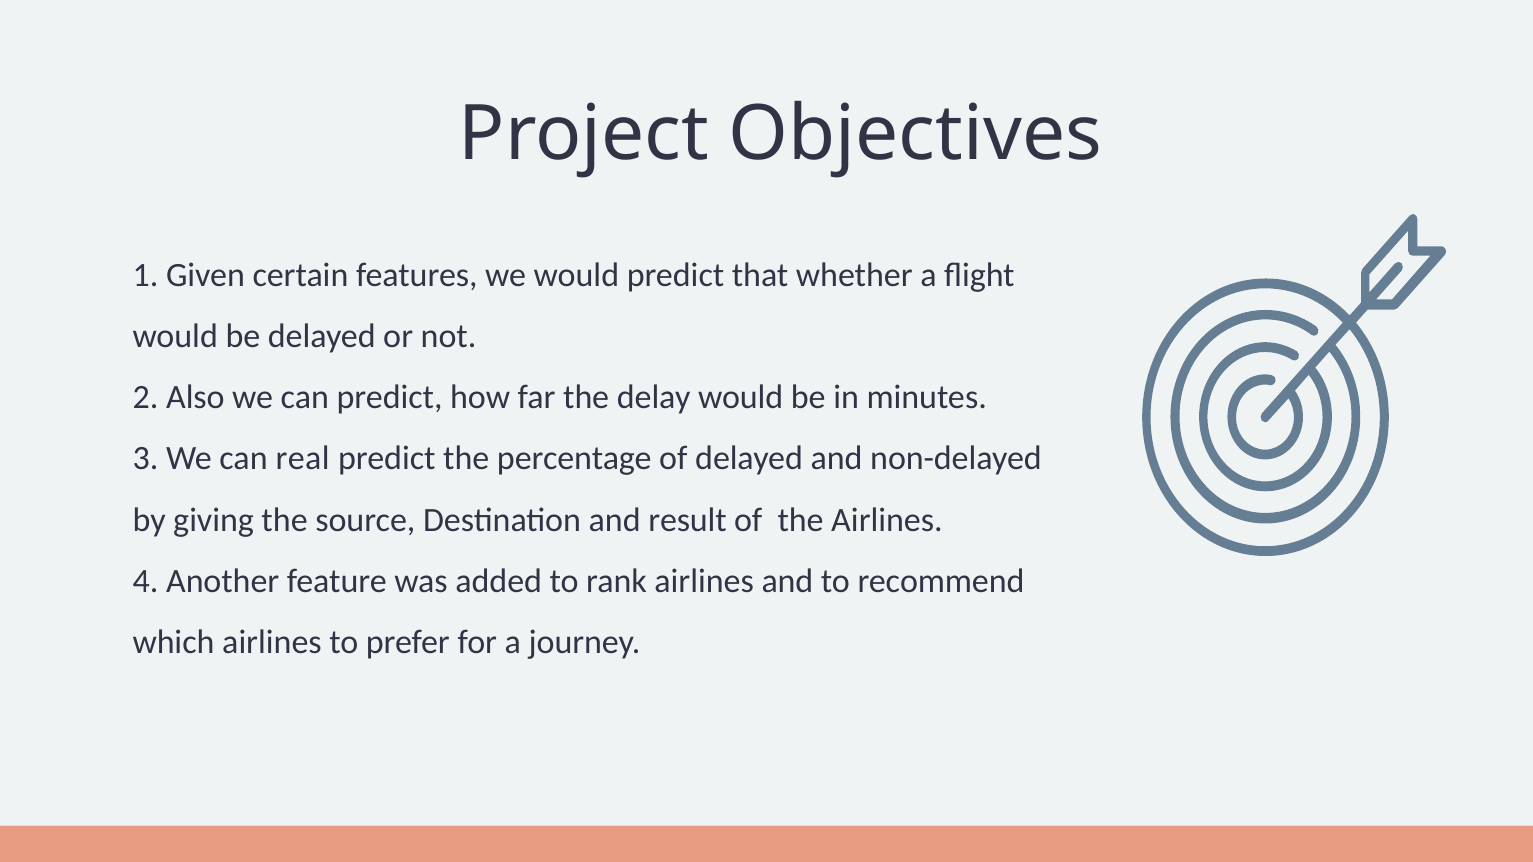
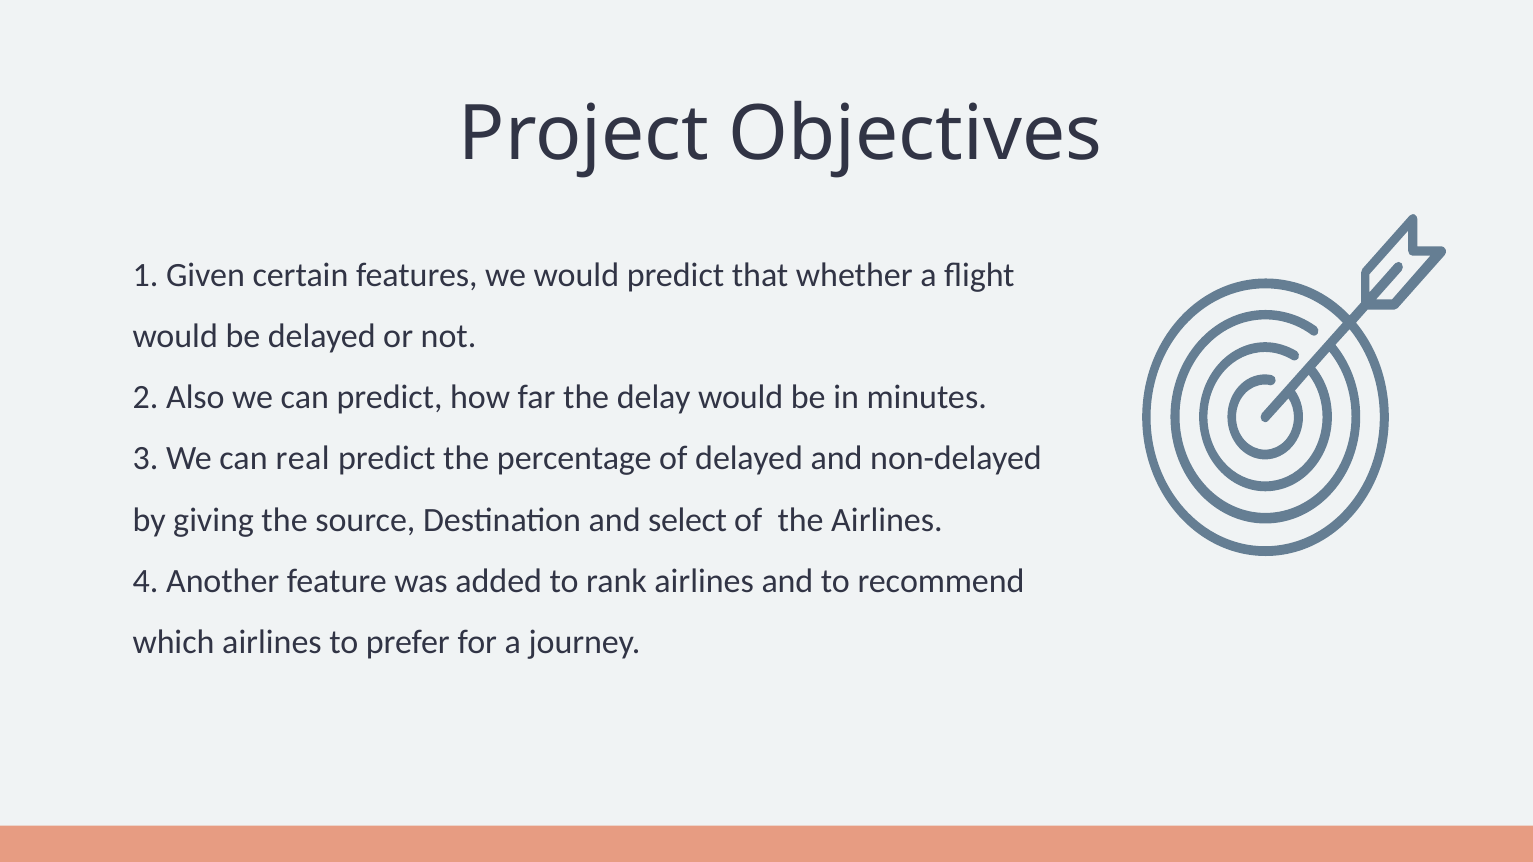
result: result -> select
